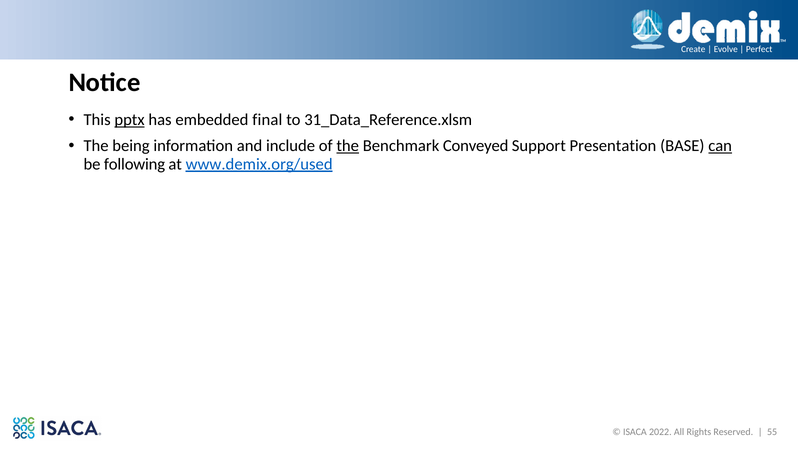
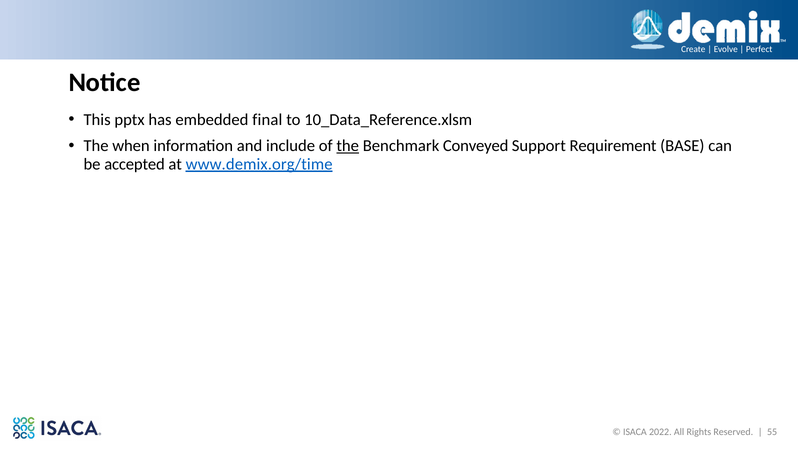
pptx underline: present -> none
31_Data_Reference.xlsm: 31_Data_Reference.xlsm -> 10_Data_Reference.xlsm
being: being -> when
Presentation: Presentation -> Requirement
can underline: present -> none
following: following -> accepted
www.demix.org/used: www.demix.org/used -> www.demix.org/time
